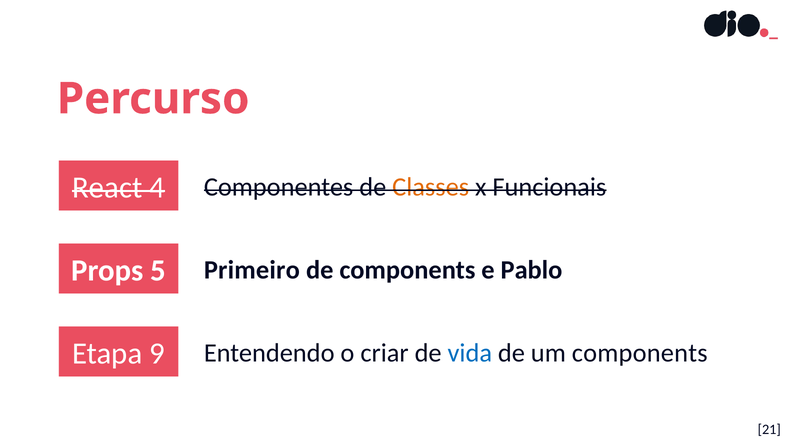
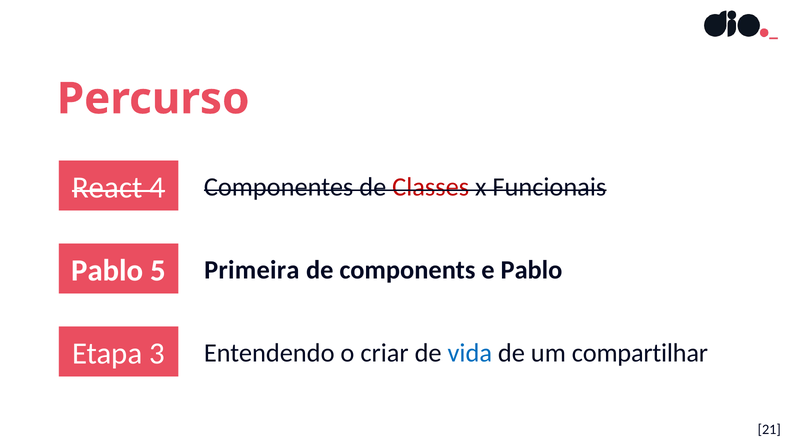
Classes colour: orange -> red
Props at (107, 270): Props -> Pablo
Primeiro: Primeiro -> Primeira
9: 9 -> 3
um components: components -> compartilhar
